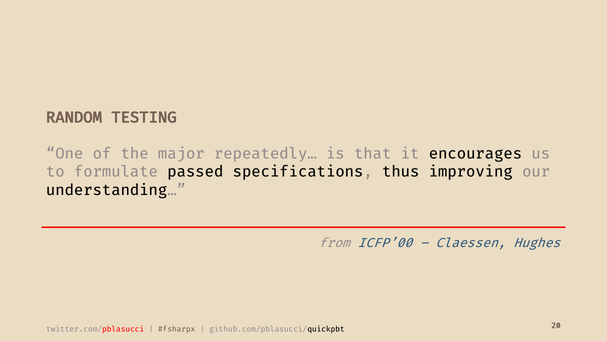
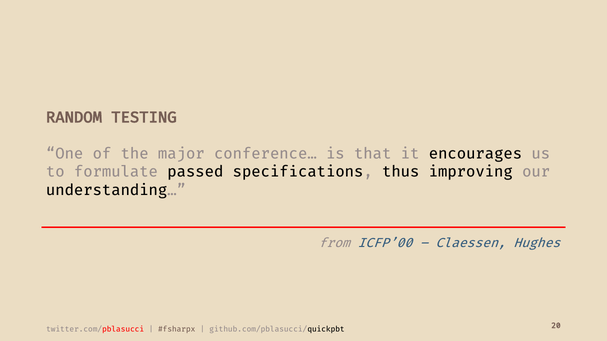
repeatedly…: repeatedly… -> conference…
